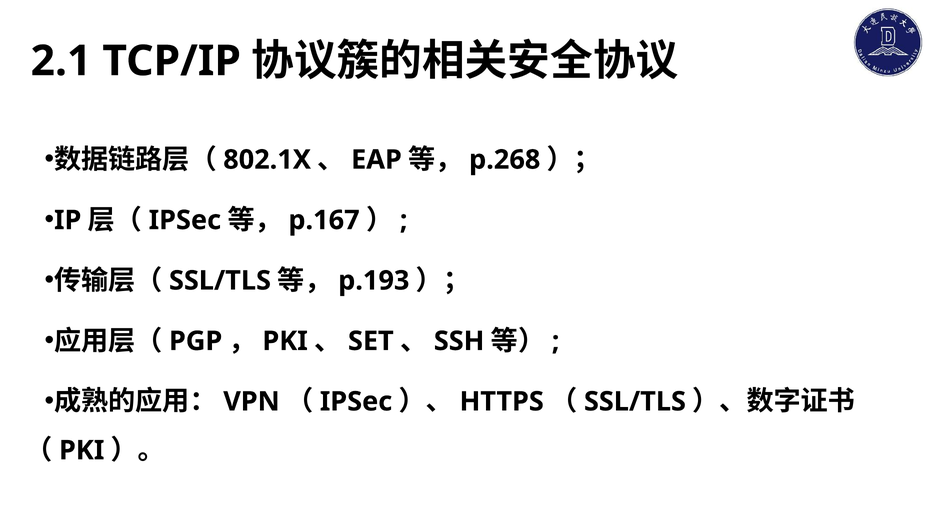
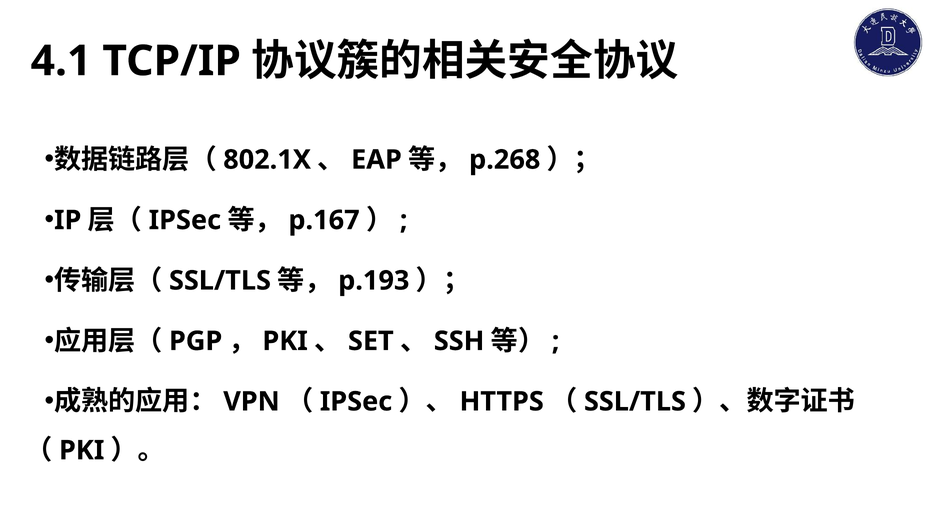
2.1: 2.1 -> 4.1
